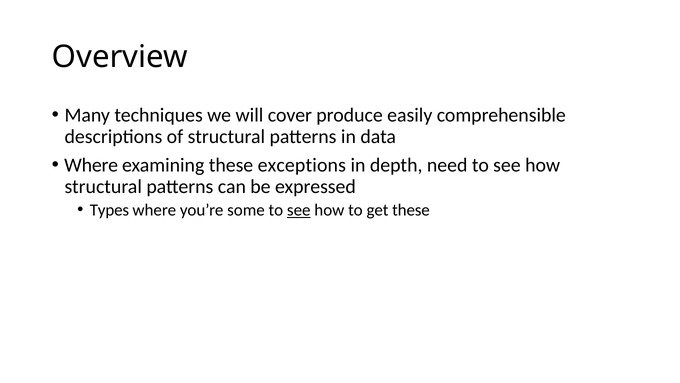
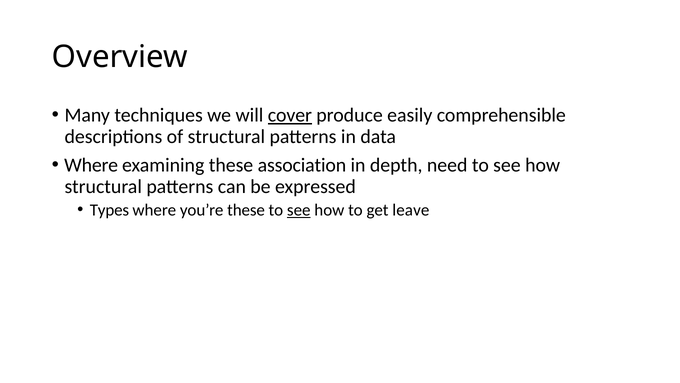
cover underline: none -> present
exceptions: exceptions -> association
you’re some: some -> these
get these: these -> leave
